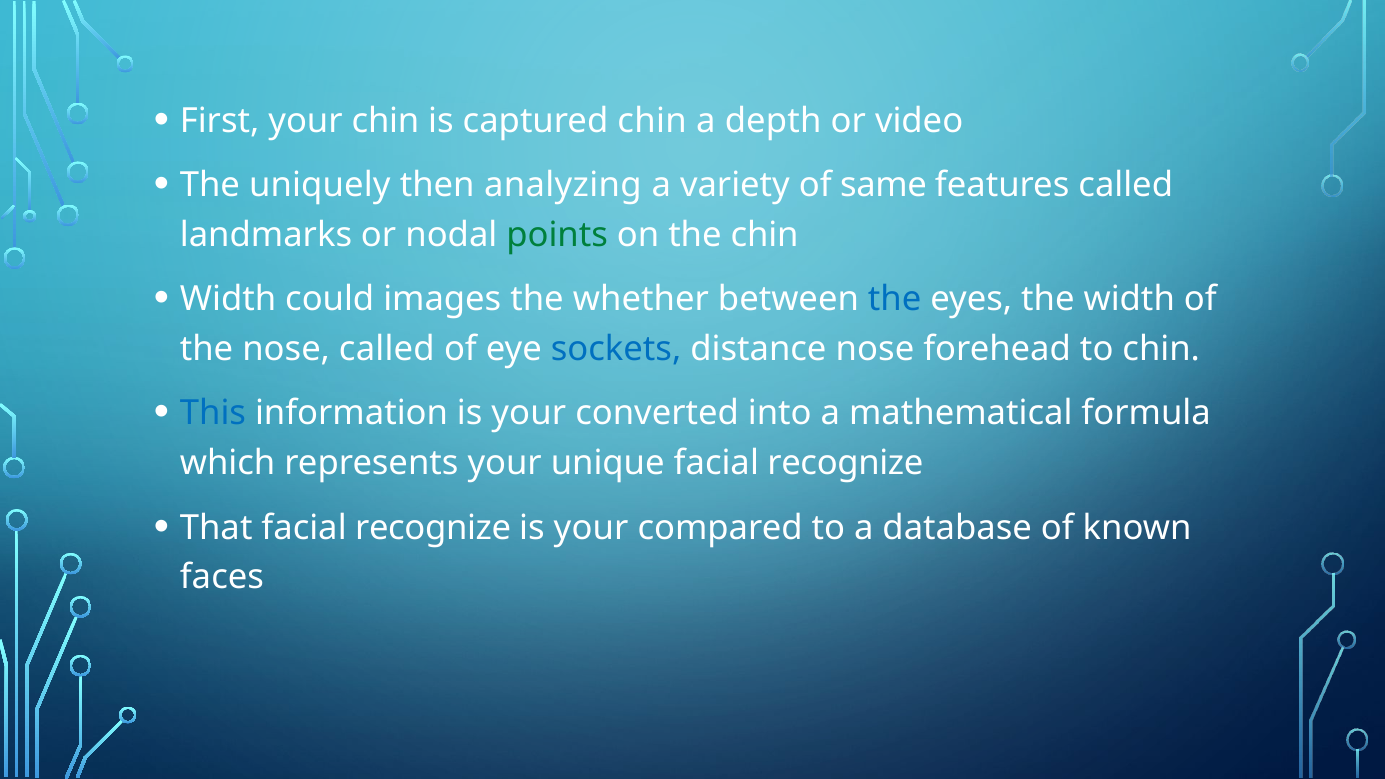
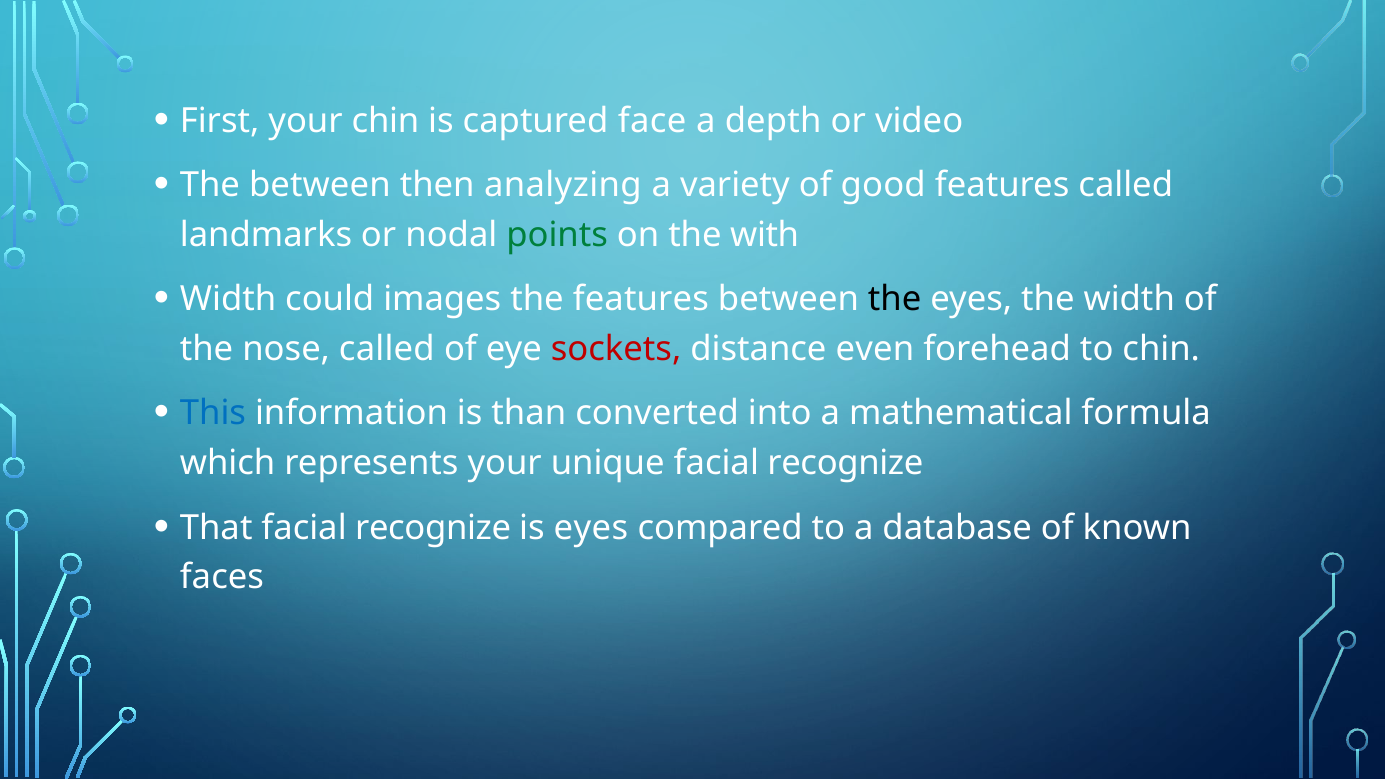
captured chin: chin -> face
The uniquely: uniquely -> between
same: same -> good
the chin: chin -> with
the whether: whether -> features
the at (895, 299) colour: blue -> black
sockets colour: blue -> red
distance nose: nose -> even
information is your: your -> than
your at (591, 528): your -> eyes
